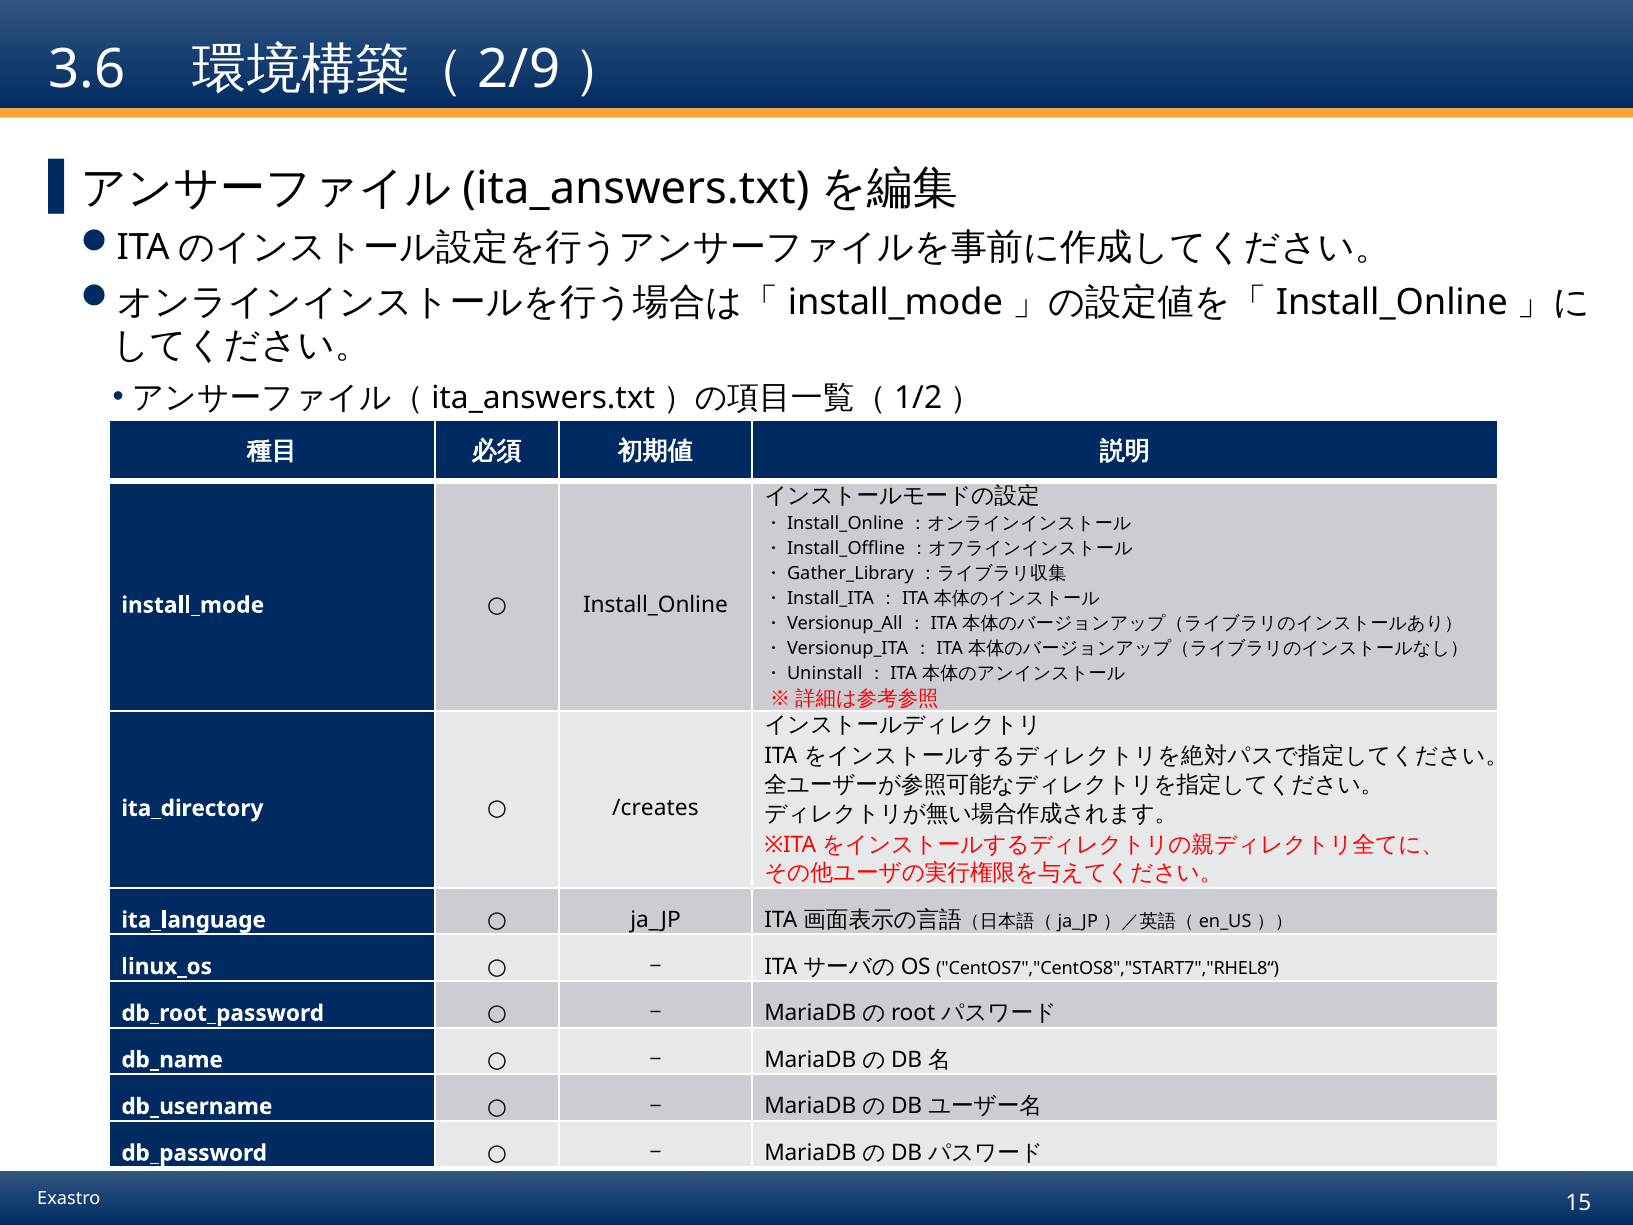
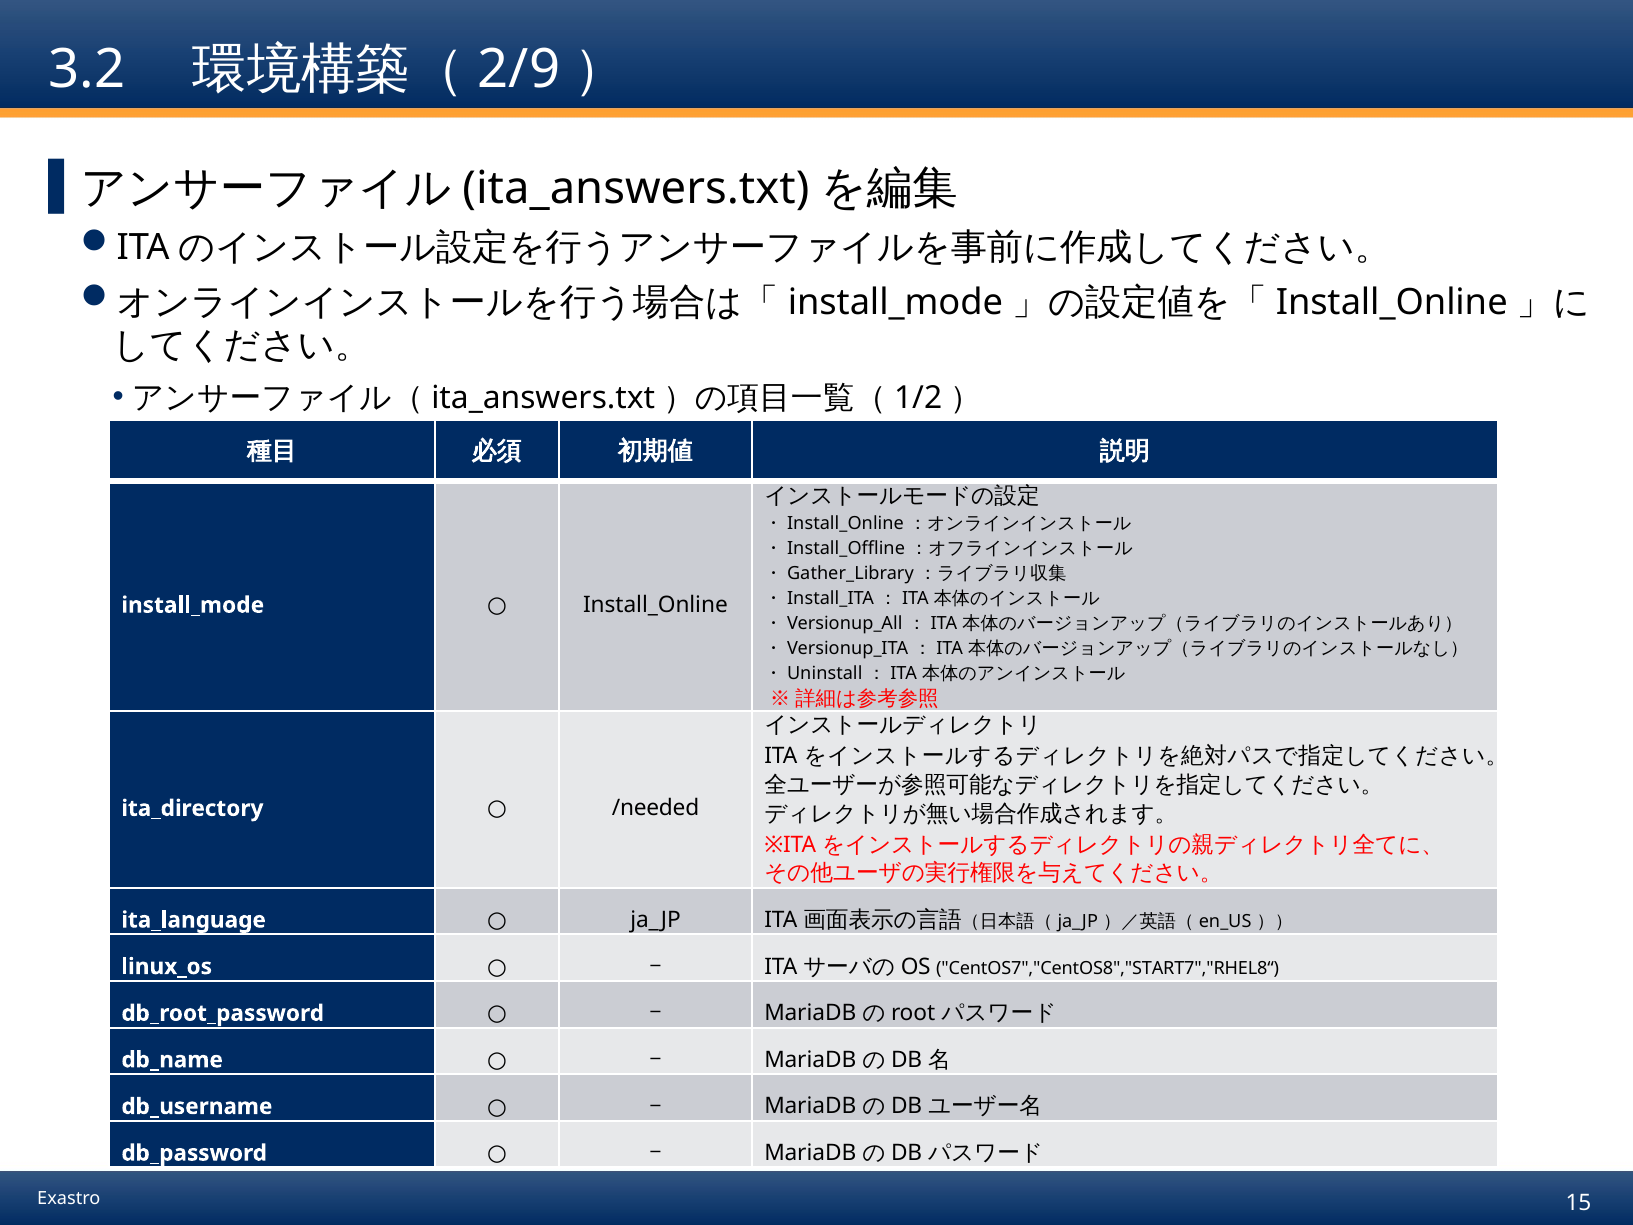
3.6: 3.6 -> 3.2
/creates: /creates -> /needed
